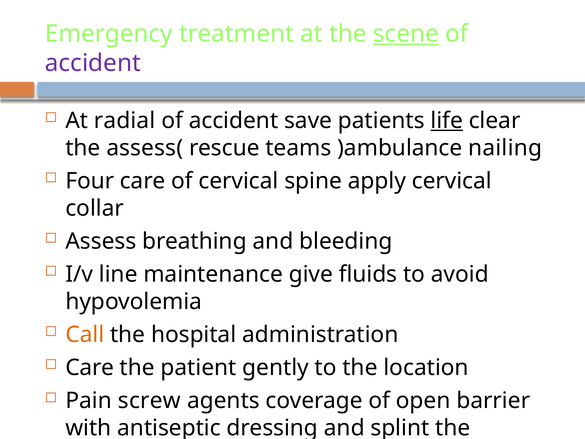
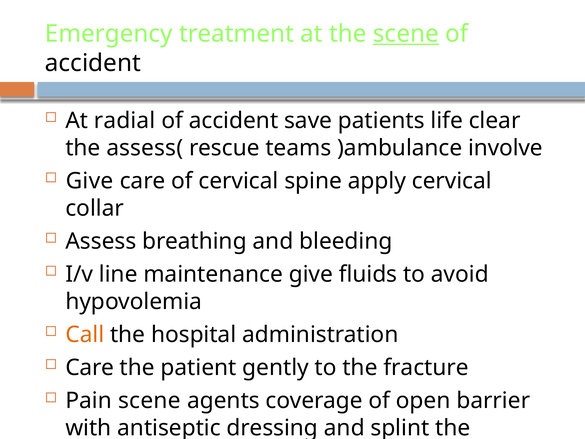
accident at (93, 63) colour: purple -> black
life underline: present -> none
nailing: nailing -> involve
Four at (90, 181): Four -> Give
to the location: location -> fracture
Pain screw: screw -> scene
